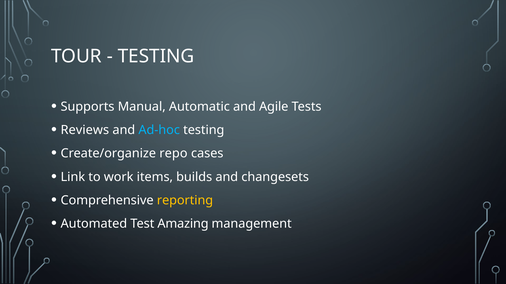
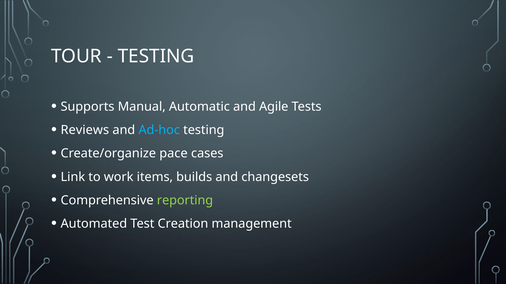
repo: repo -> pace
reporting colour: yellow -> light green
Amazing: Amazing -> Creation
